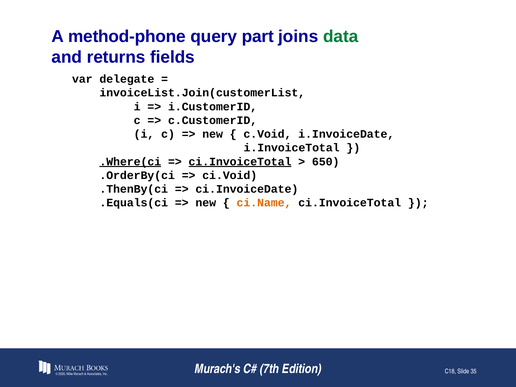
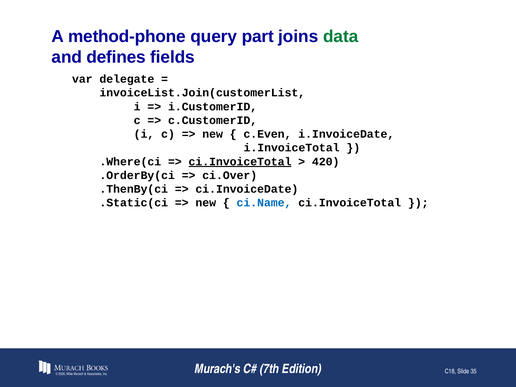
returns: returns -> defines
c.Void: c.Void -> c.Even
.Where(ci underline: present -> none
650: 650 -> 420
ci.Void: ci.Void -> ci.Over
.Equals(ci: .Equals(ci -> .Static(ci
ci.Name colour: orange -> blue
